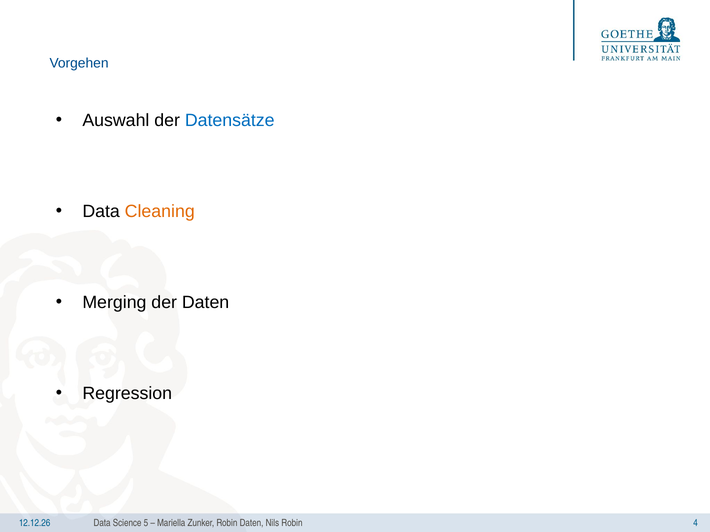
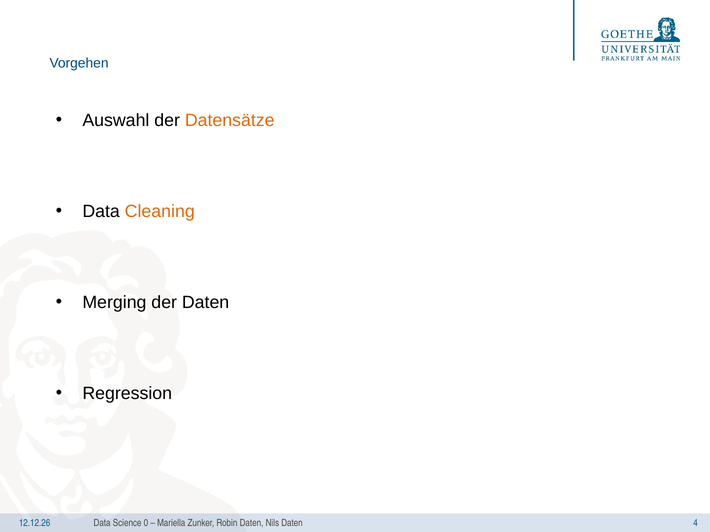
Datensätze colour: blue -> orange
5: 5 -> 0
Nils Robin: Robin -> Daten
